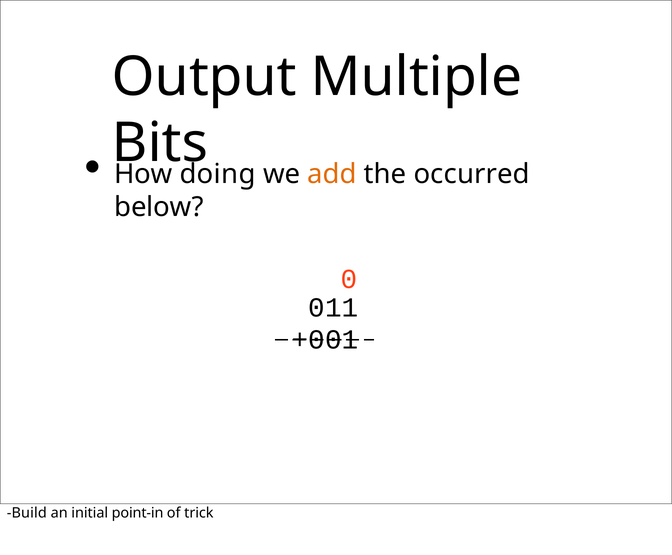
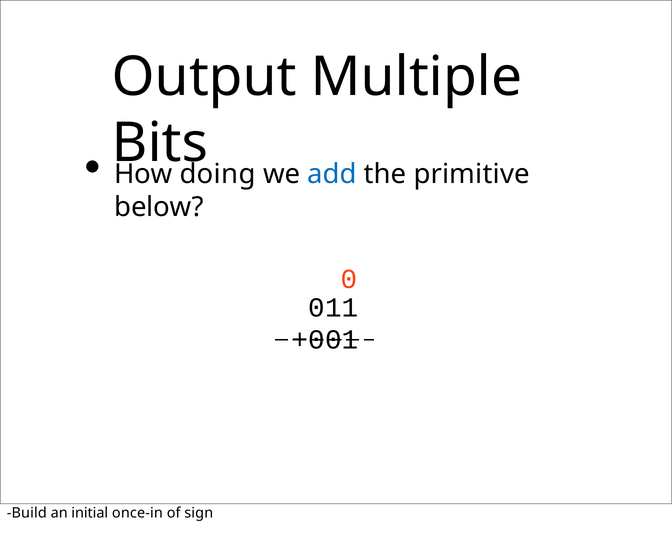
add colour: orange -> blue
occurred: occurred -> primitive
point-in: point-in -> once-in
trick: trick -> sign
